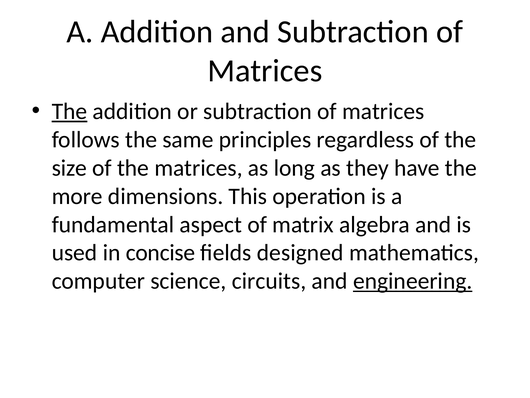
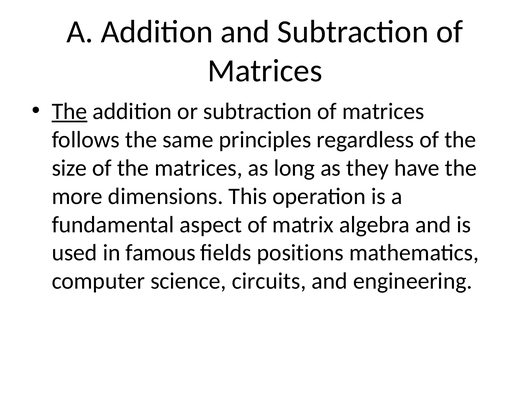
concise: concise -> famous
designed: designed -> positions
engineering underline: present -> none
